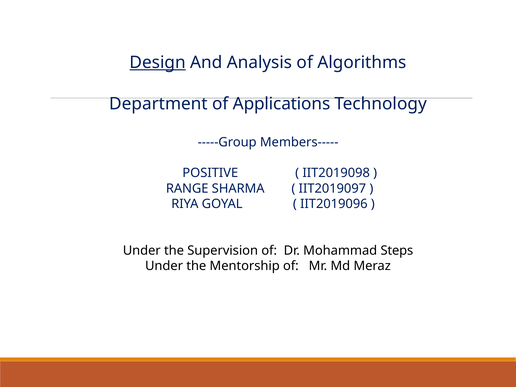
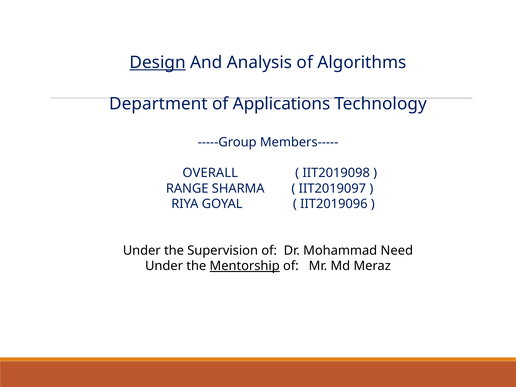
POSITIVE: POSITIVE -> OVERALL
Steps: Steps -> Need
Mentorship underline: none -> present
